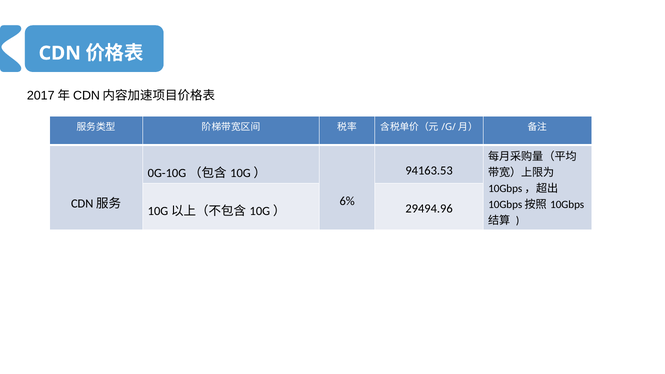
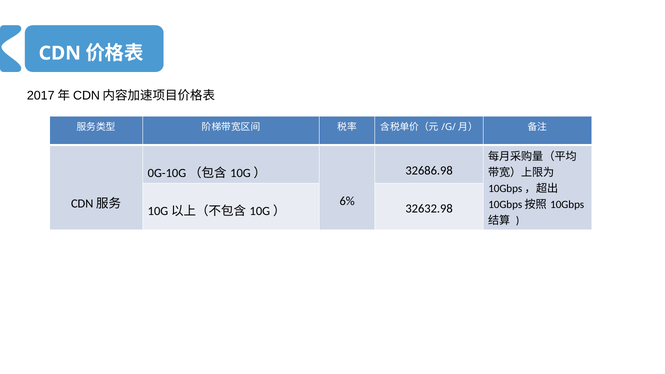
94163.53: 94163.53 -> 32686.98
29494.96: 29494.96 -> 32632.98
